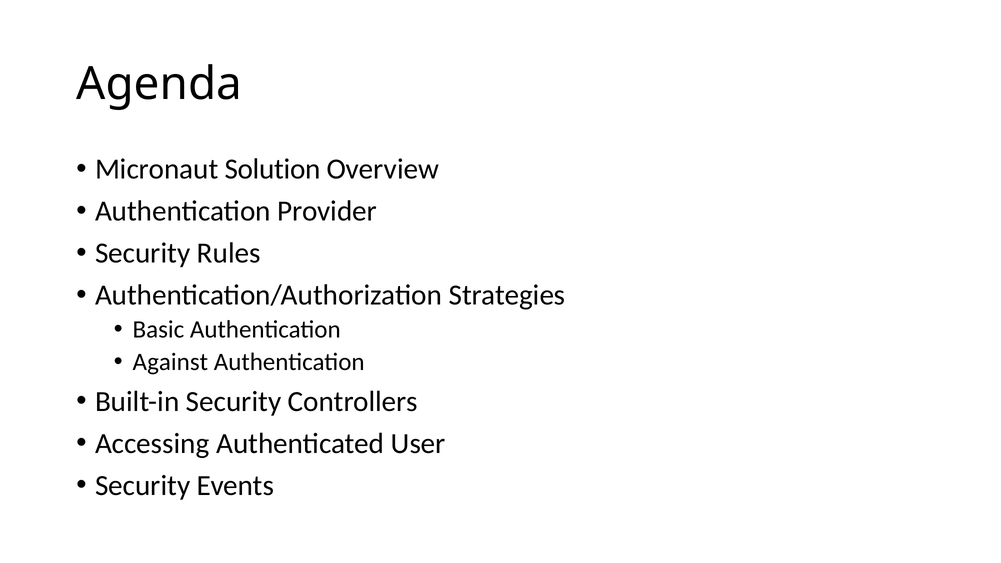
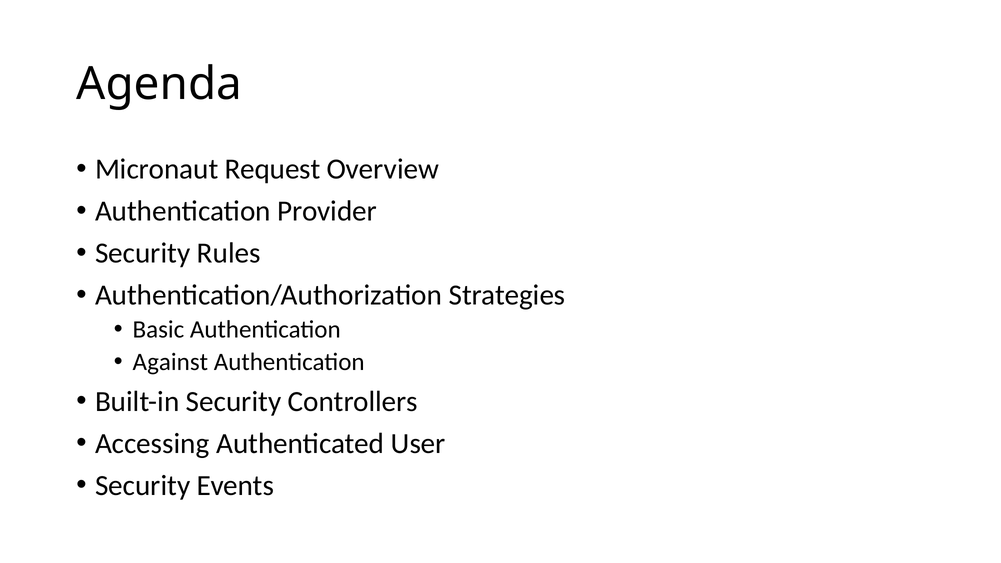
Solution: Solution -> Request
